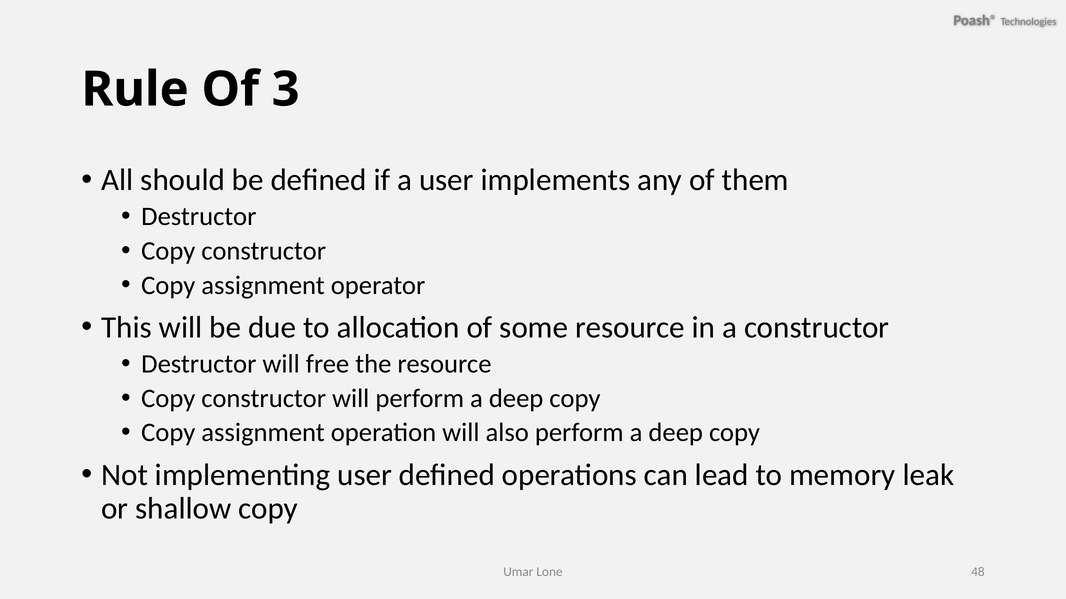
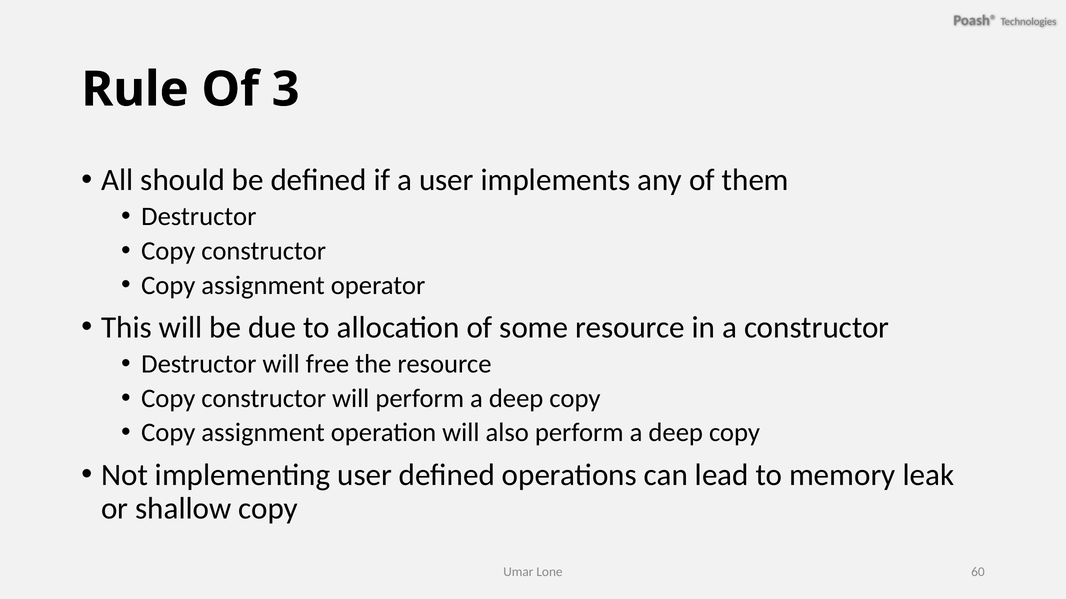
48: 48 -> 60
